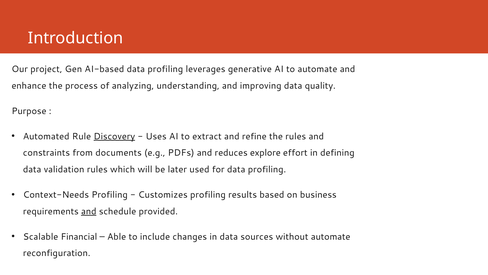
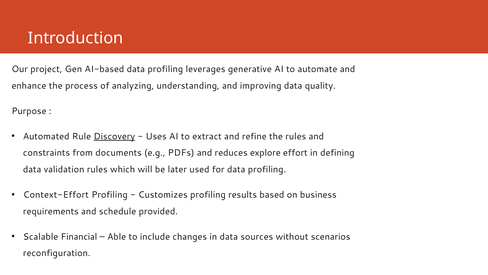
Context-Needs: Context-Needs -> Context-Effort
and at (89, 211) underline: present -> none
without automate: automate -> scenarios
